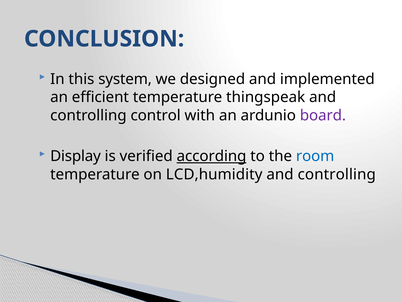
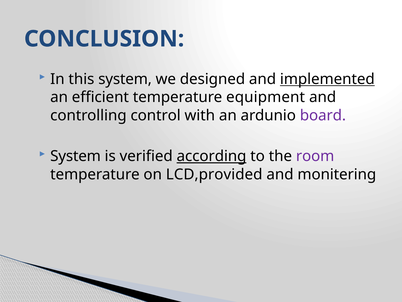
implemented underline: none -> present
thingspeak: thingspeak -> equipment
Display at (76, 156): Display -> System
room colour: blue -> purple
LCD,humidity: LCD,humidity -> LCD,provided
controlling at (337, 174): controlling -> monitering
